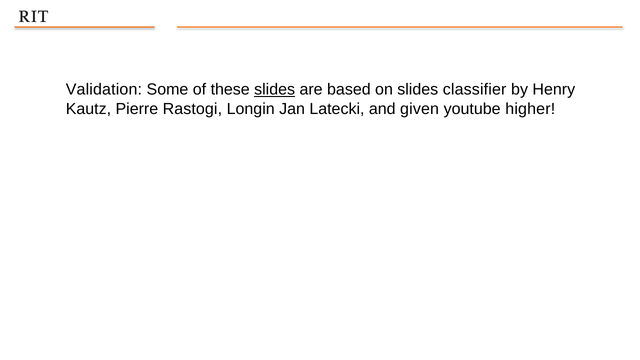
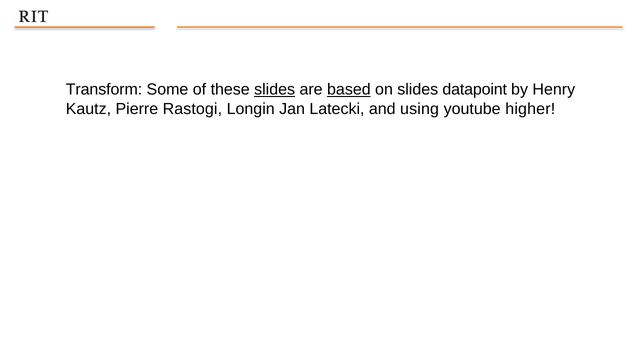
Validation: Validation -> Transform
based underline: none -> present
classifier: classifier -> datapoint
given: given -> using
